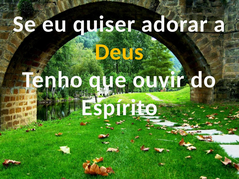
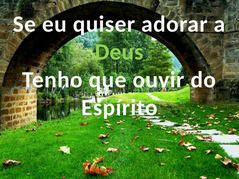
Deus colour: yellow -> light green
